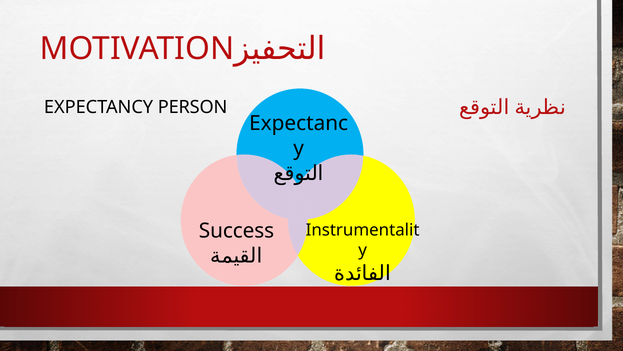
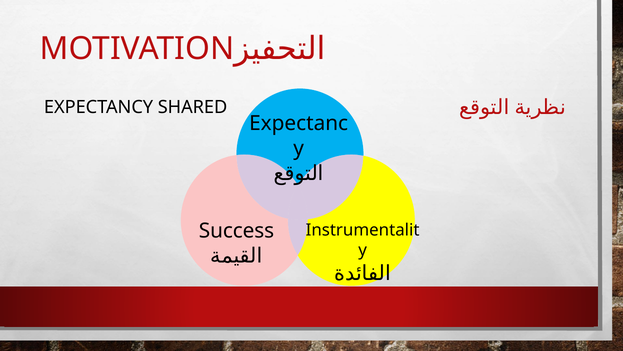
PERSON: PERSON -> SHARED
